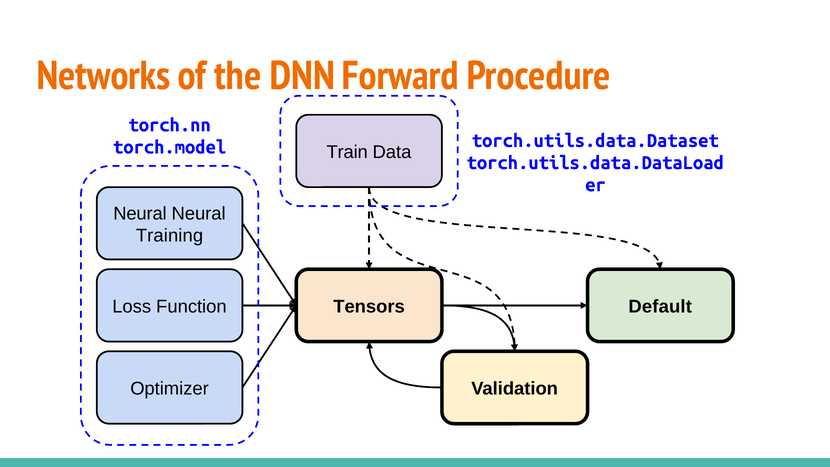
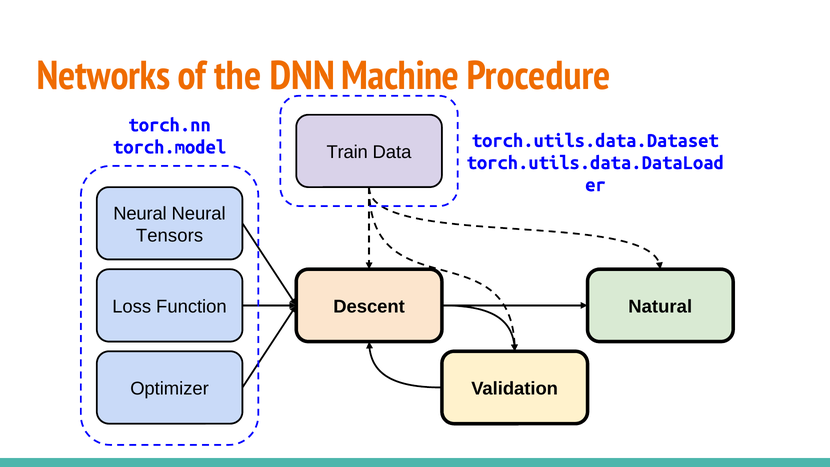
Forward: Forward -> Machine
Training: Training -> Tensors
Tensors: Tensors -> Descent
Default: Default -> Natural
